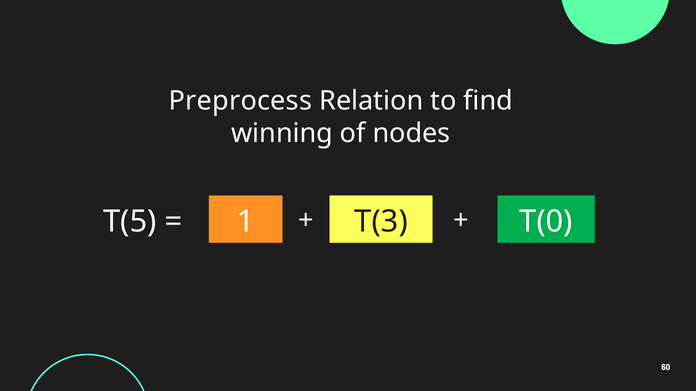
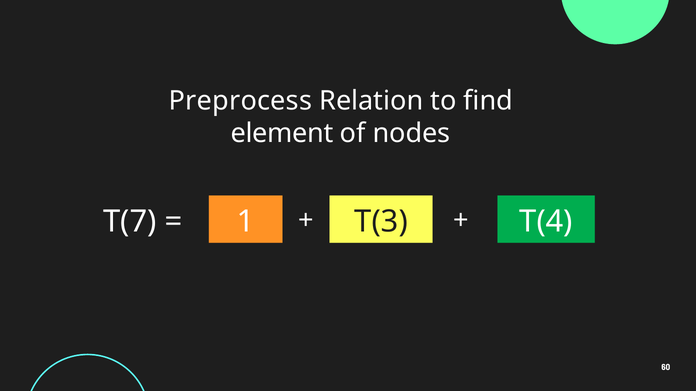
winning: winning -> element
T(0: T(0 -> T(4
T(5: T(5 -> T(7
